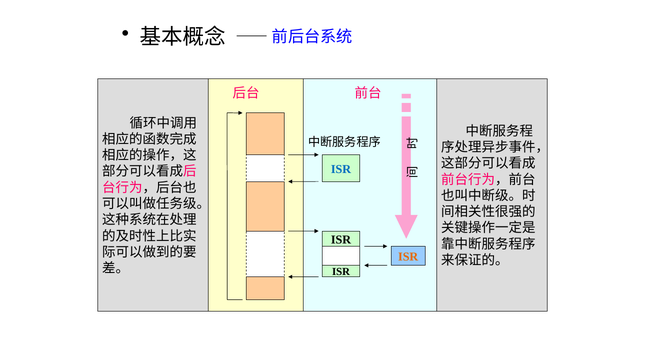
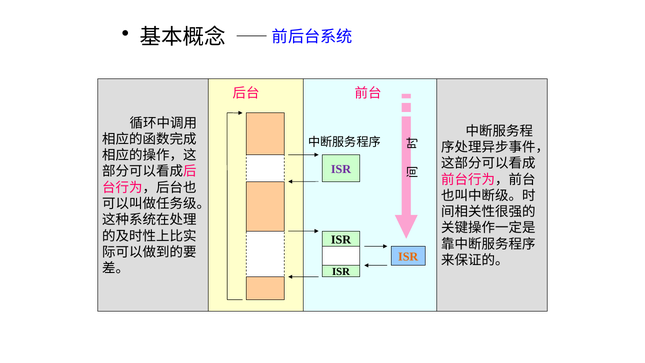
ISR at (341, 169) colour: blue -> purple
